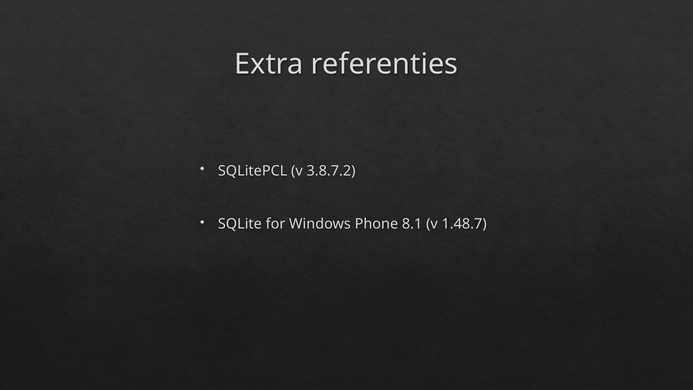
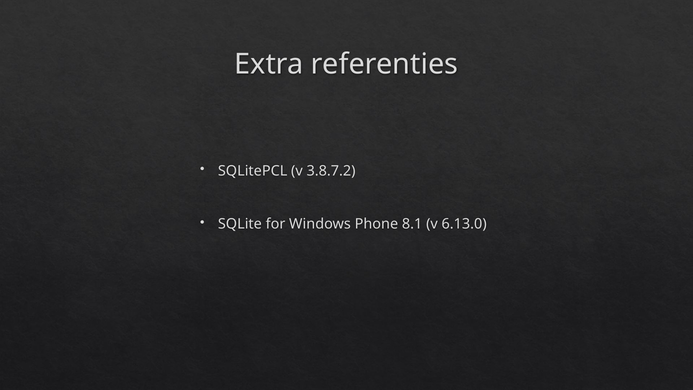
1.48.7: 1.48.7 -> 6.13.0
